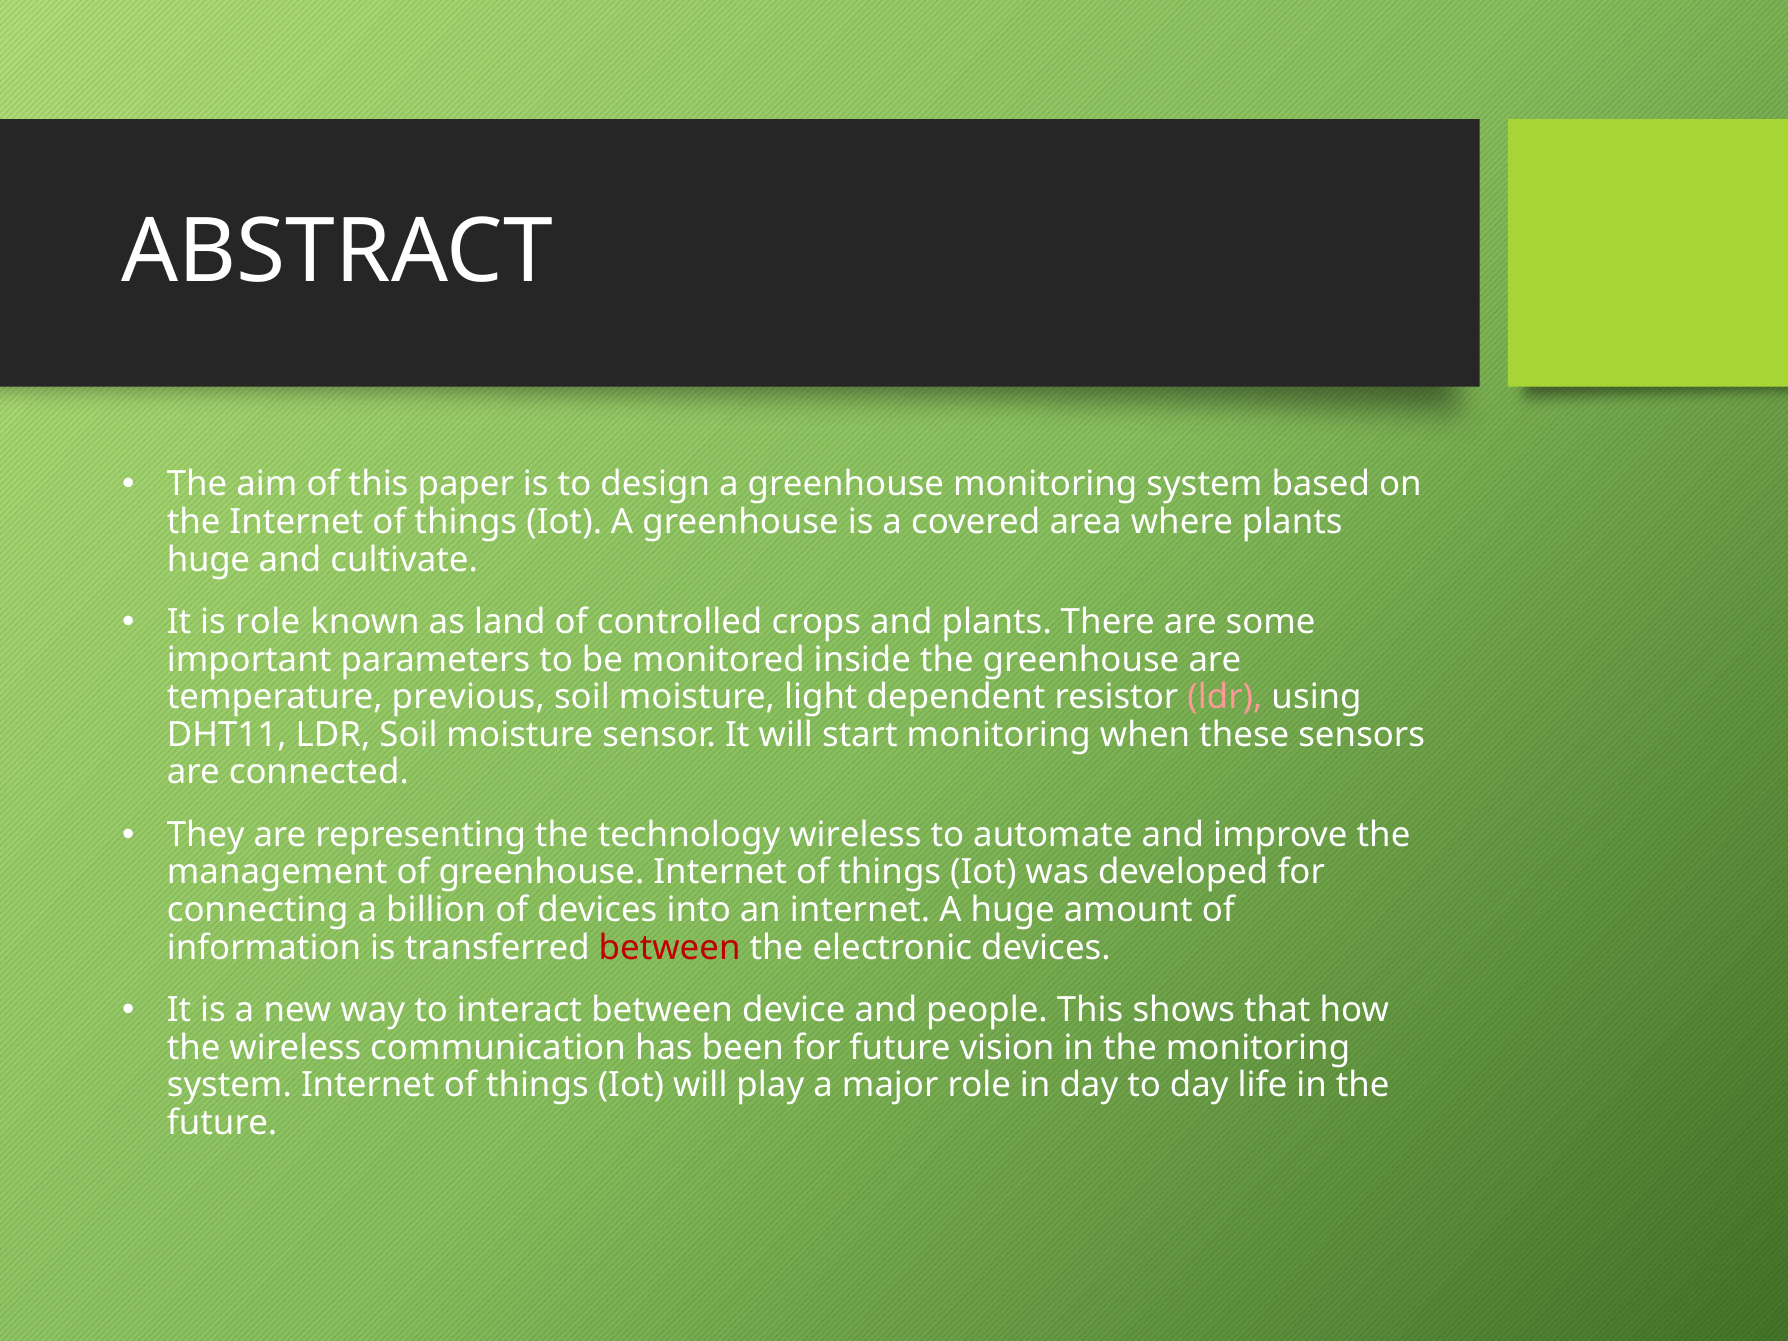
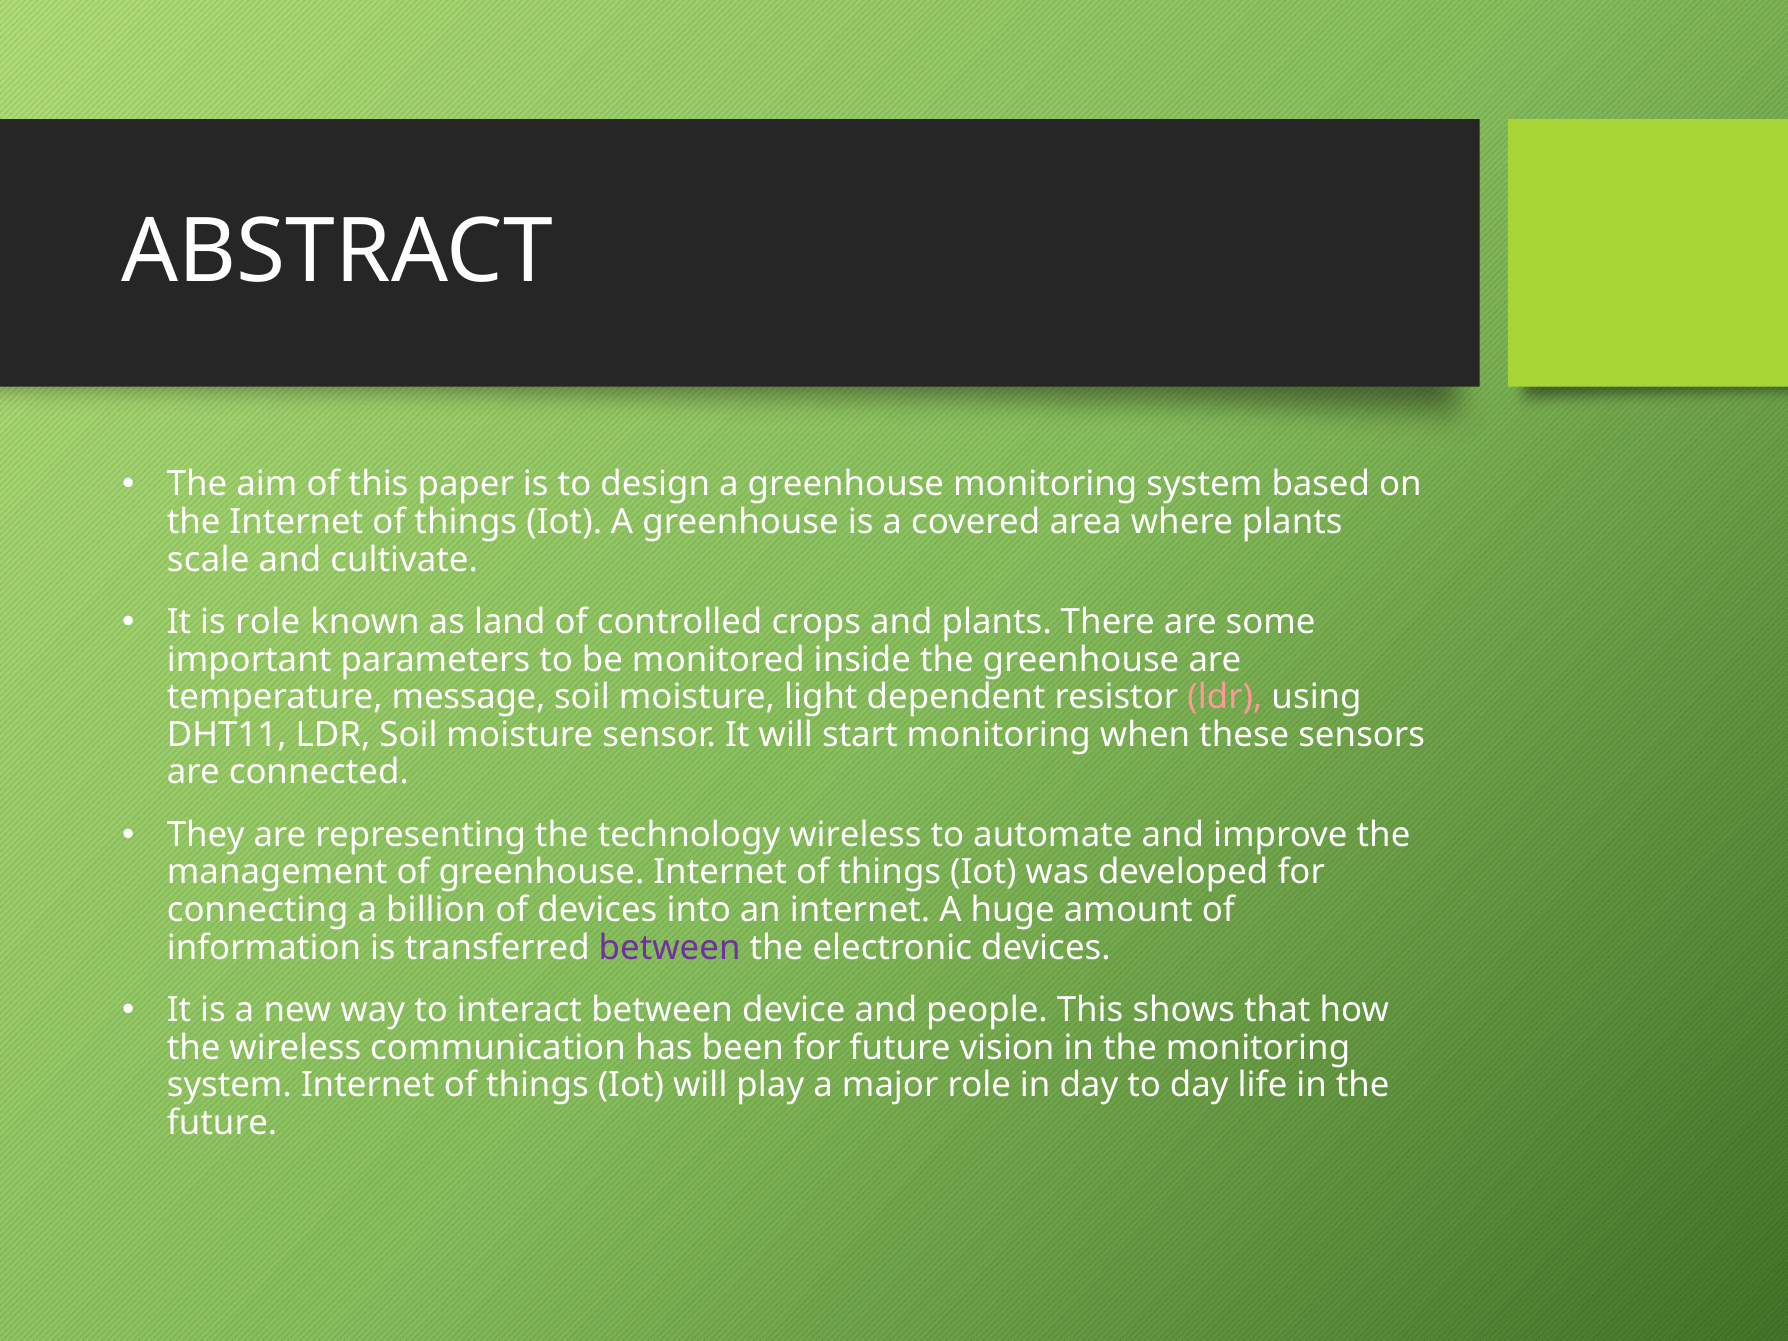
huge at (208, 560): huge -> scale
previous: previous -> message
between at (670, 948) colour: red -> purple
